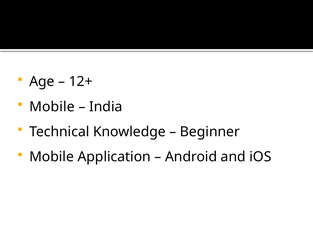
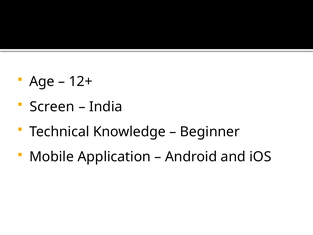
Mobile at (52, 107): Mobile -> Screen
